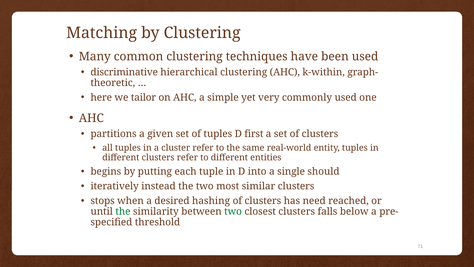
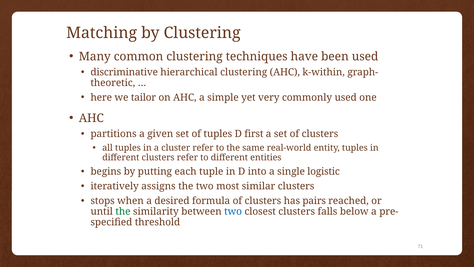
should: should -> logistic
instead: instead -> assigns
hashing: hashing -> formula
need: need -> pairs
two at (233, 211) colour: green -> blue
